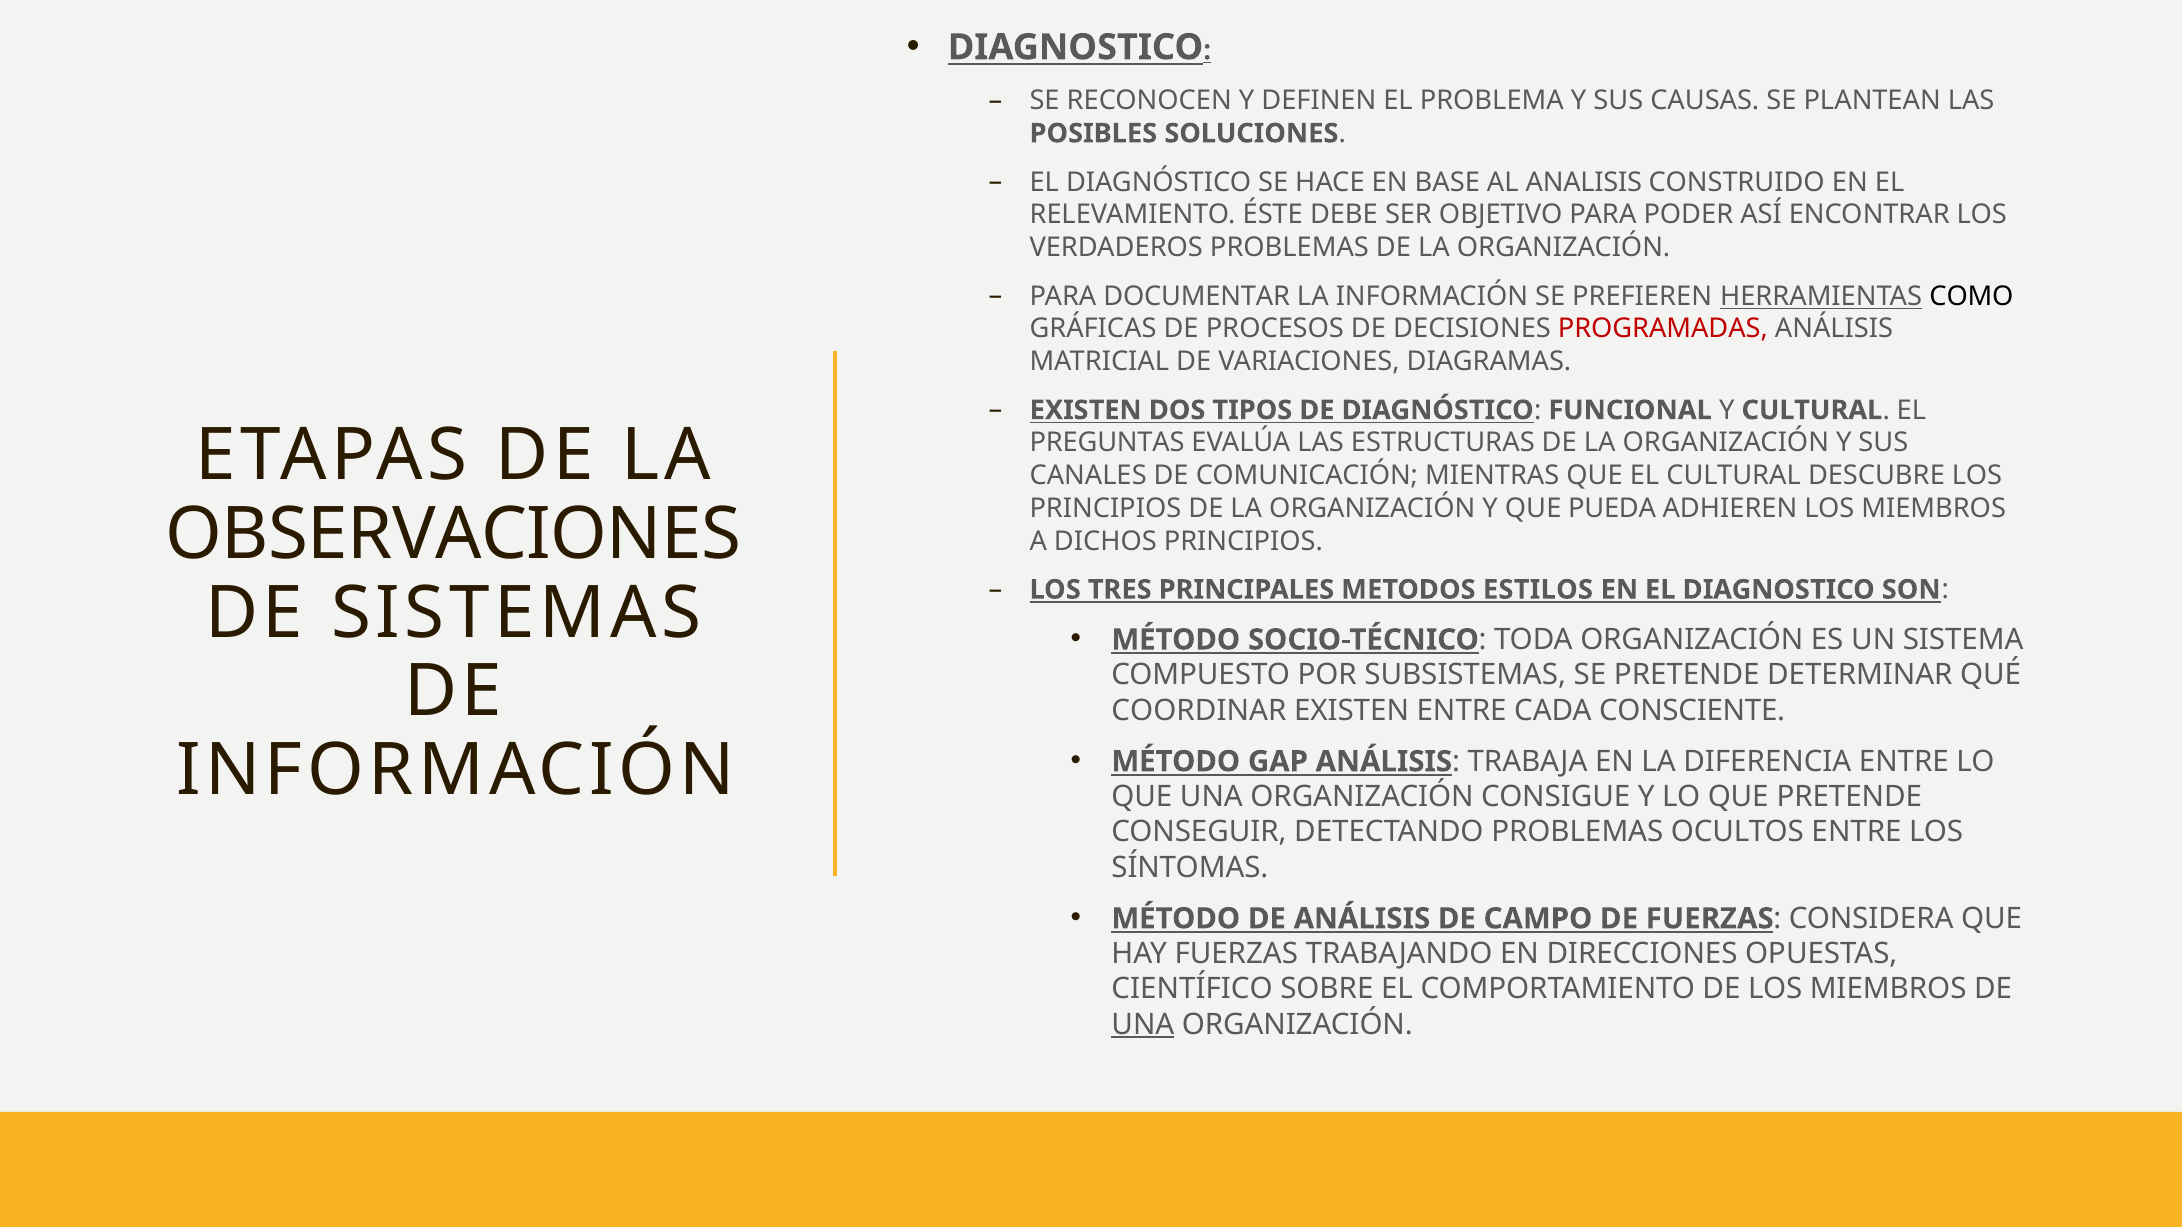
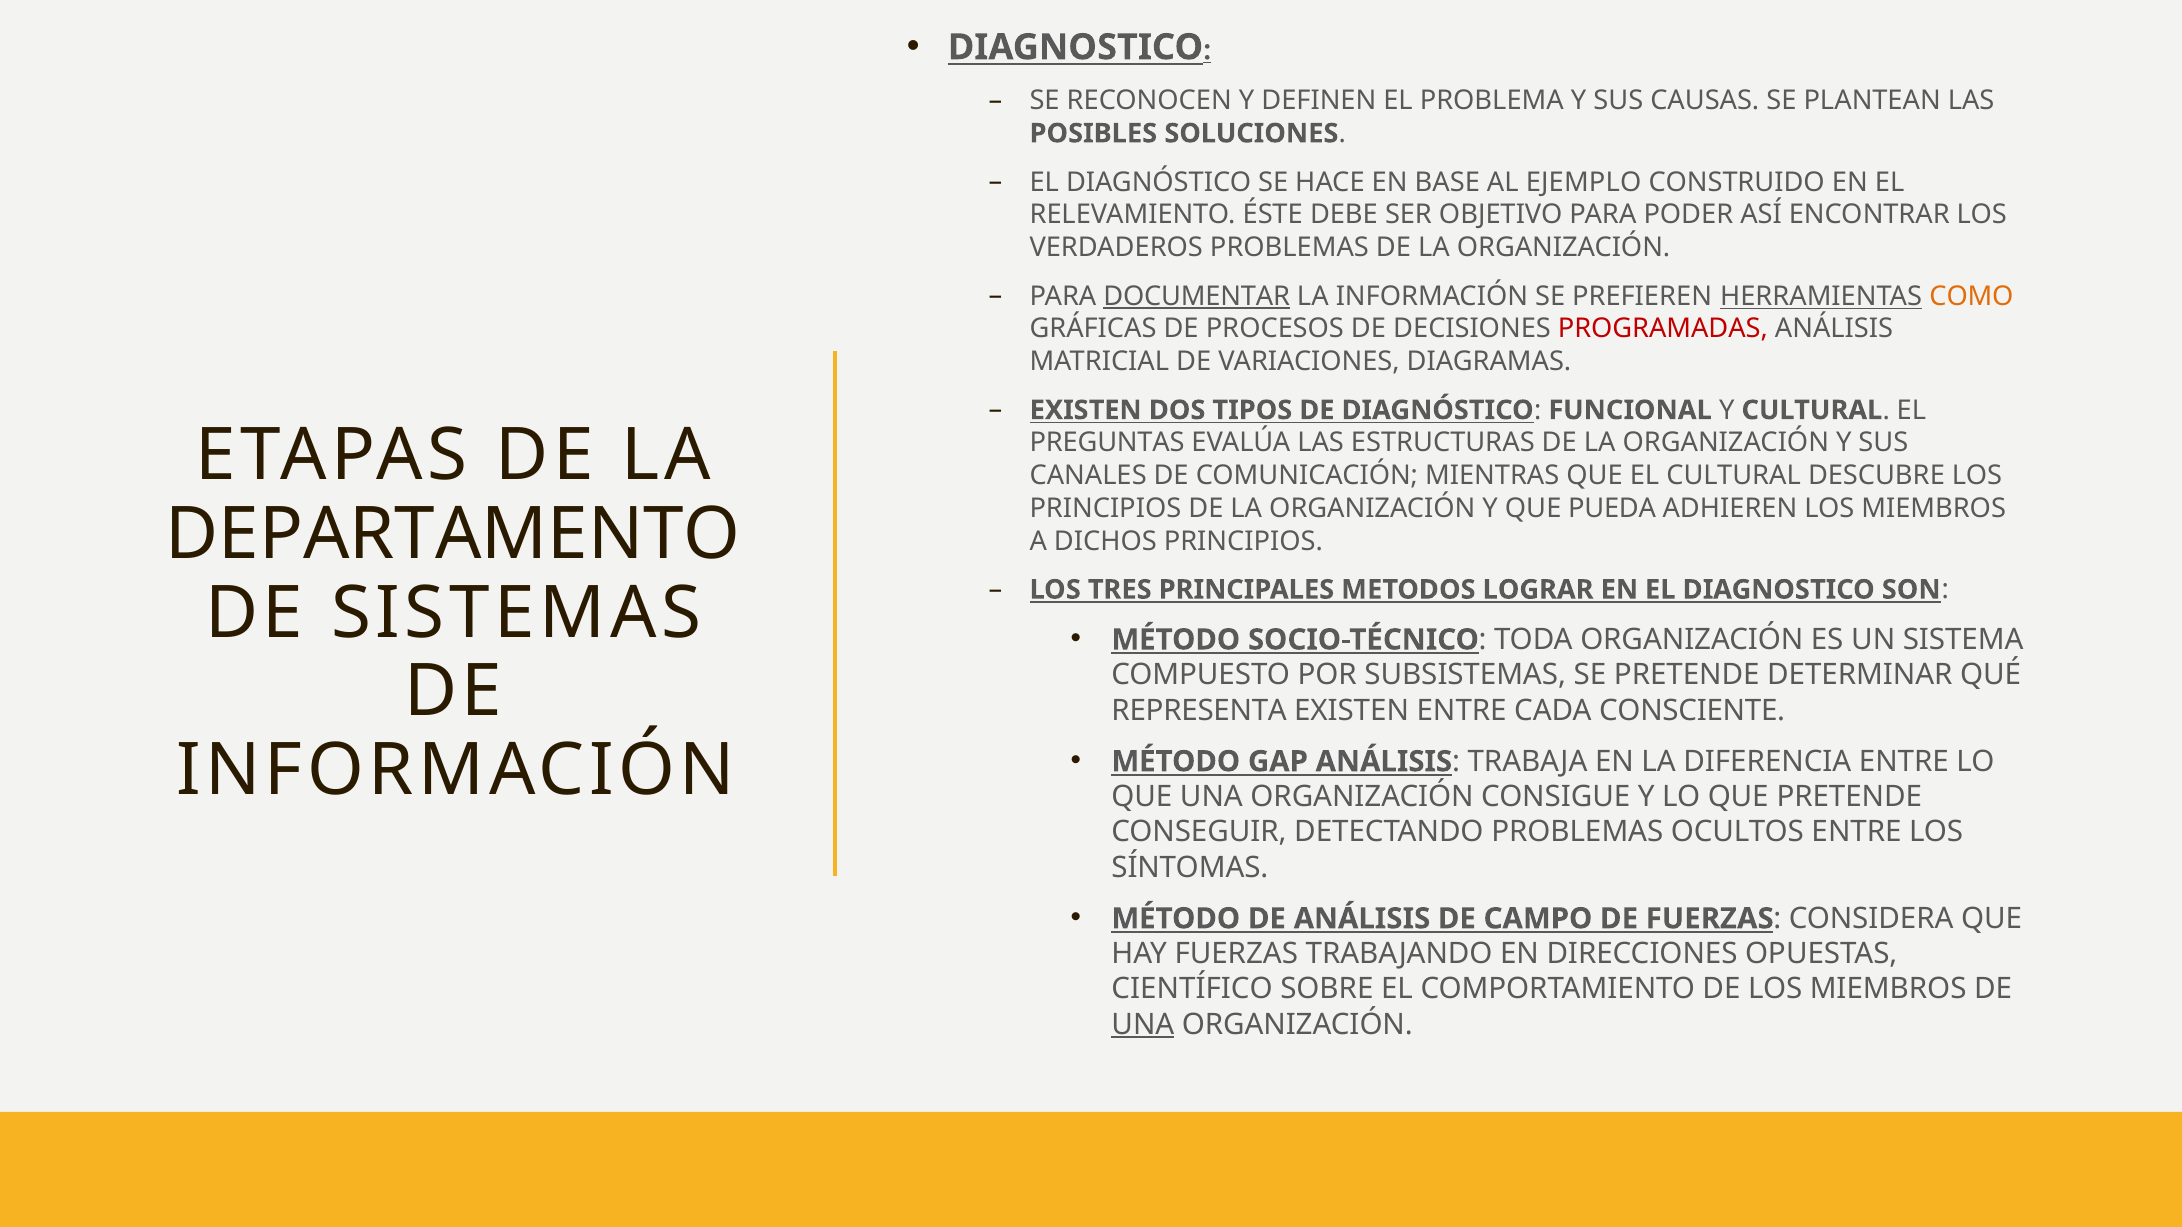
ANALISIS: ANALISIS -> EJEMPLO
DOCUMENTAR underline: none -> present
COMO colour: black -> orange
OBSERVACIONES: OBSERVACIONES -> DEPARTAMENTO
ESTILOS: ESTILOS -> LOGRAR
COORDINAR: COORDINAR -> REPRESENTA
